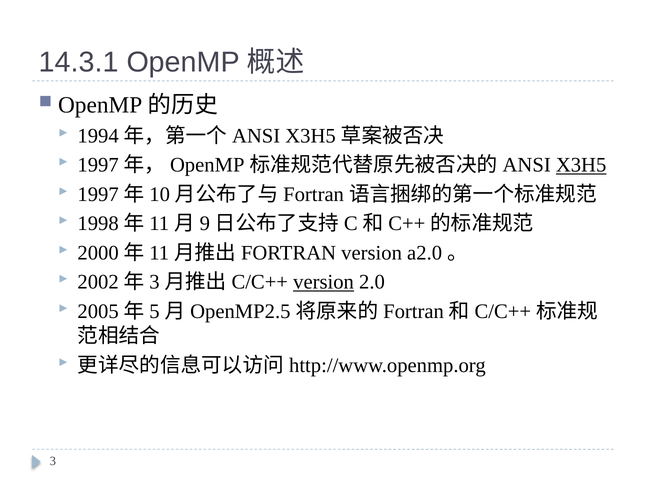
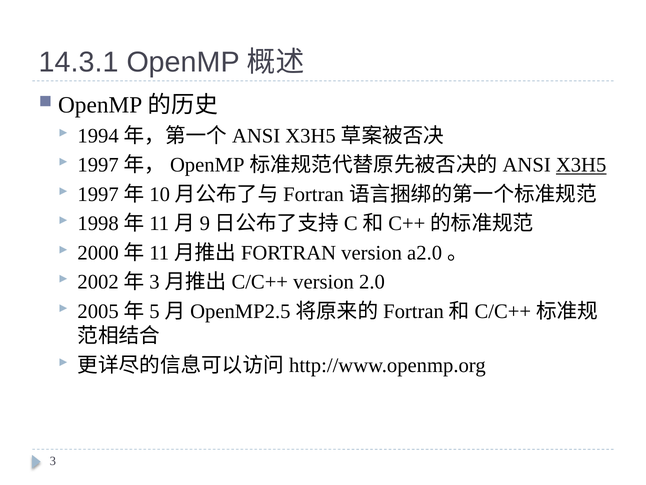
version at (324, 282) underline: present -> none
